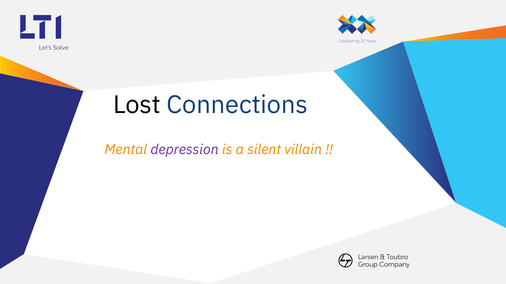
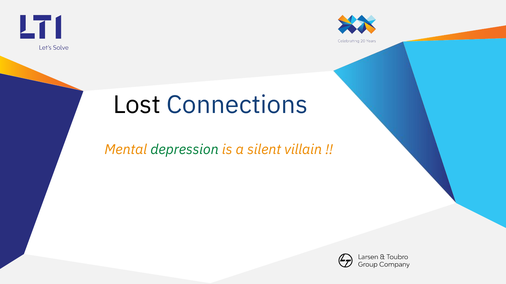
depression colour: purple -> green
